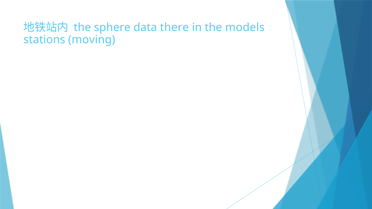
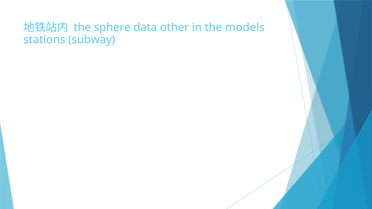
there: there -> other
moving: moving -> subway
